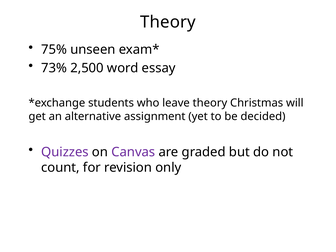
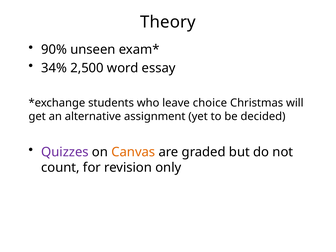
75%: 75% -> 90%
73%: 73% -> 34%
leave theory: theory -> choice
Canvas colour: purple -> orange
